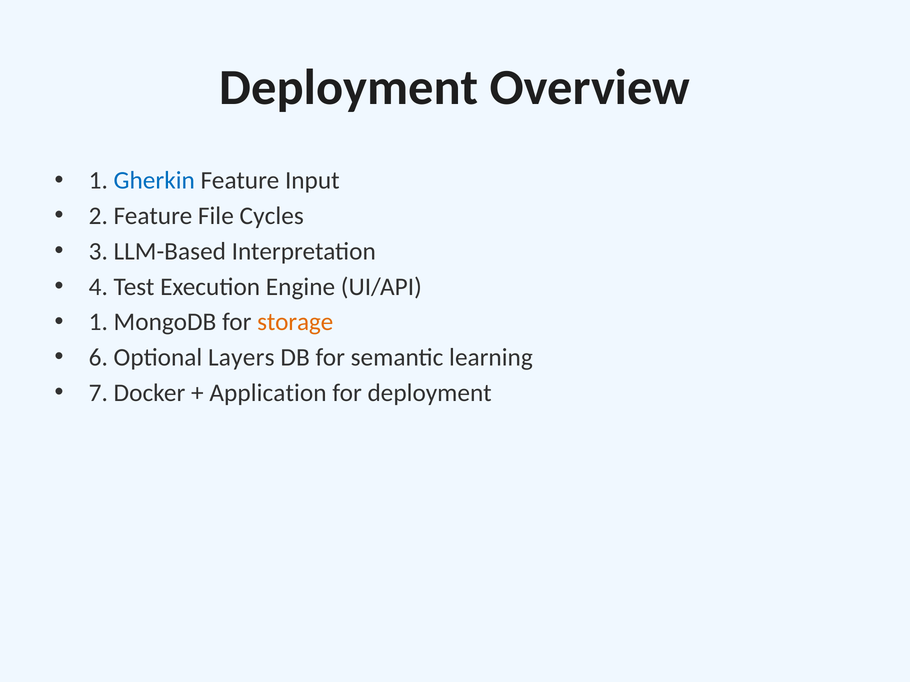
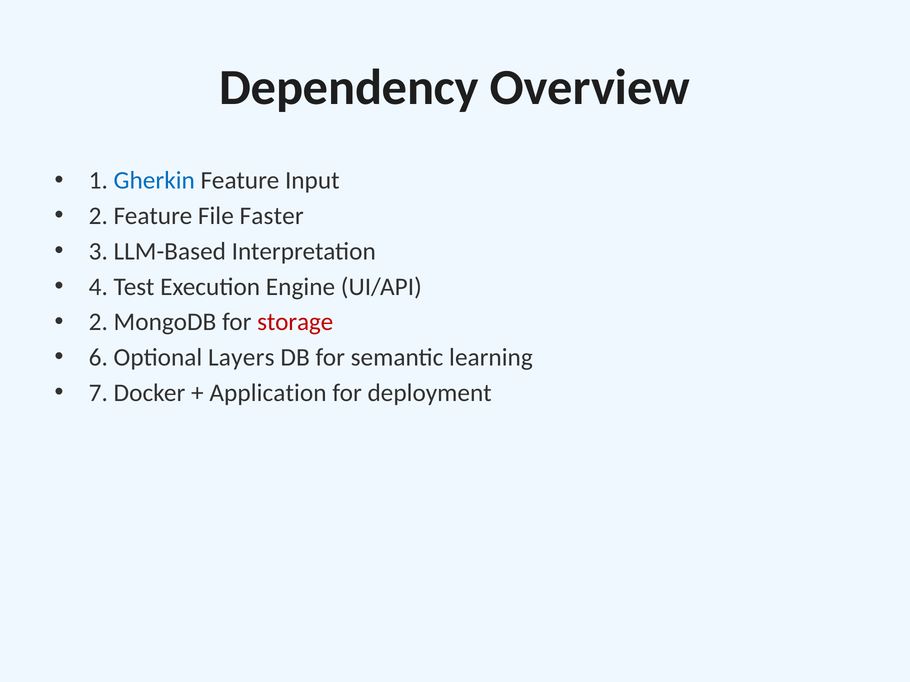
Deployment at (349, 88): Deployment -> Dependency
Cycles: Cycles -> Faster
1 at (98, 322): 1 -> 2
storage colour: orange -> red
